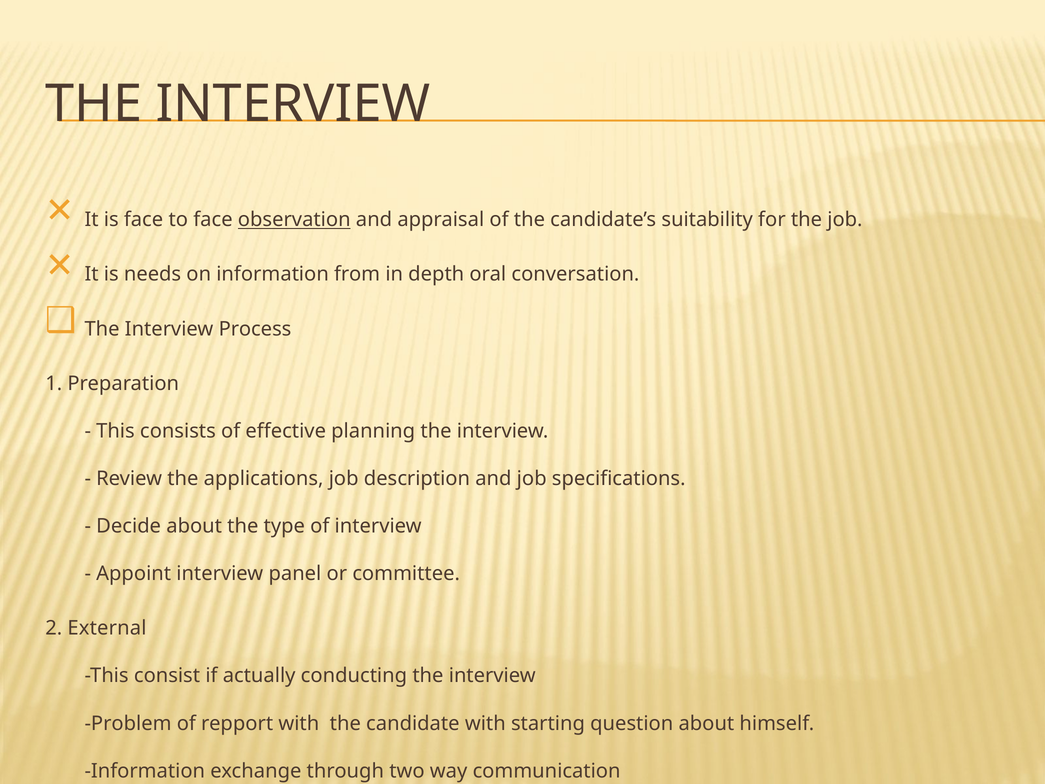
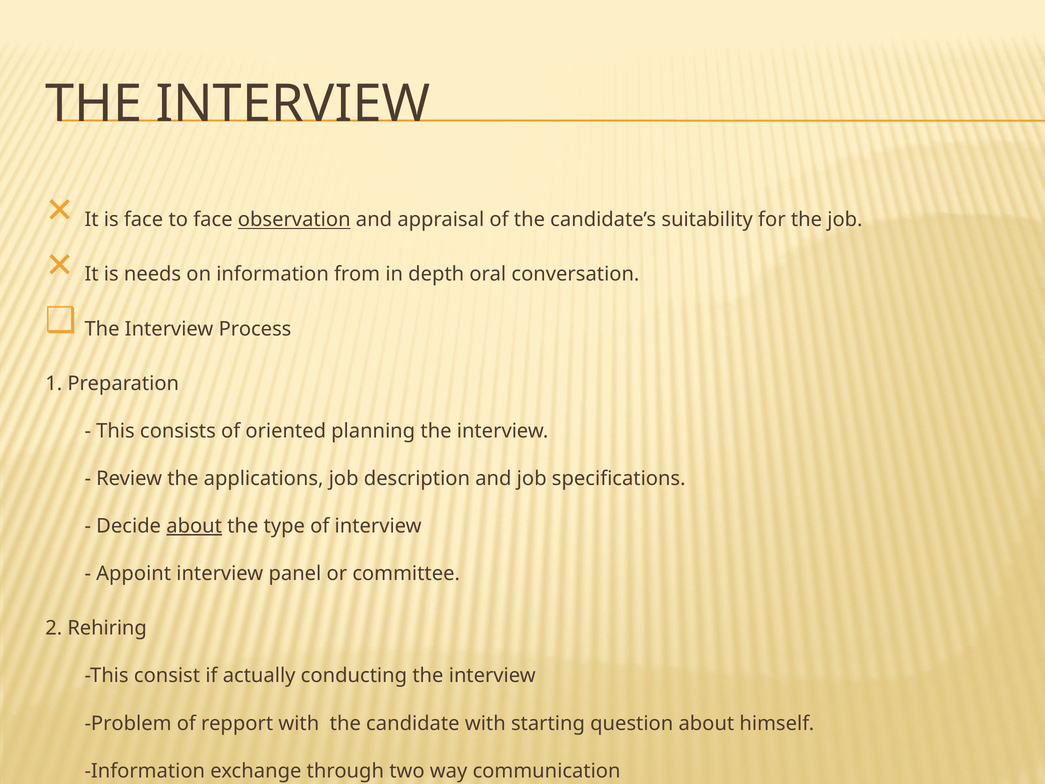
effective: effective -> oriented
about at (194, 526) underline: none -> present
External: External -> Rehiring
